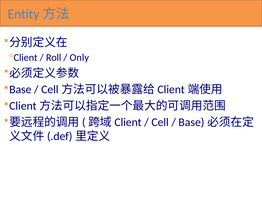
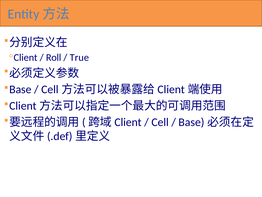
Only: Only -> True
